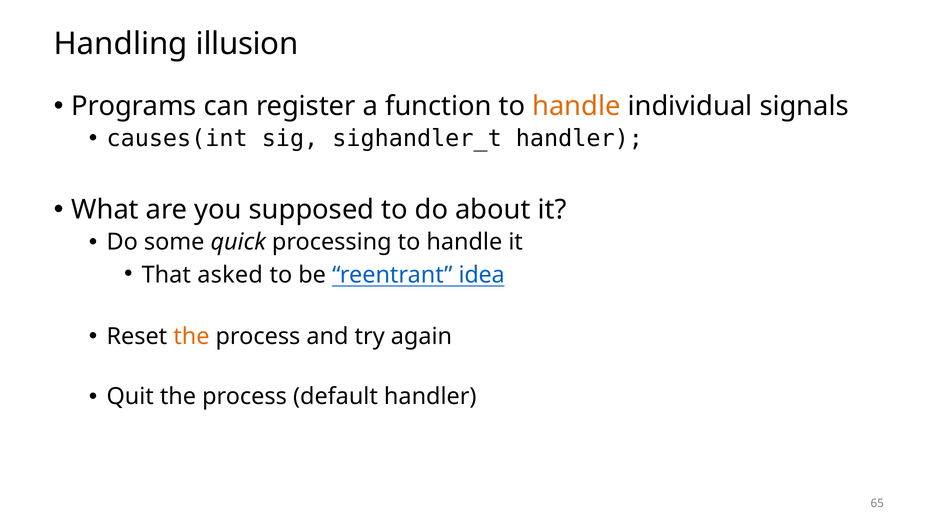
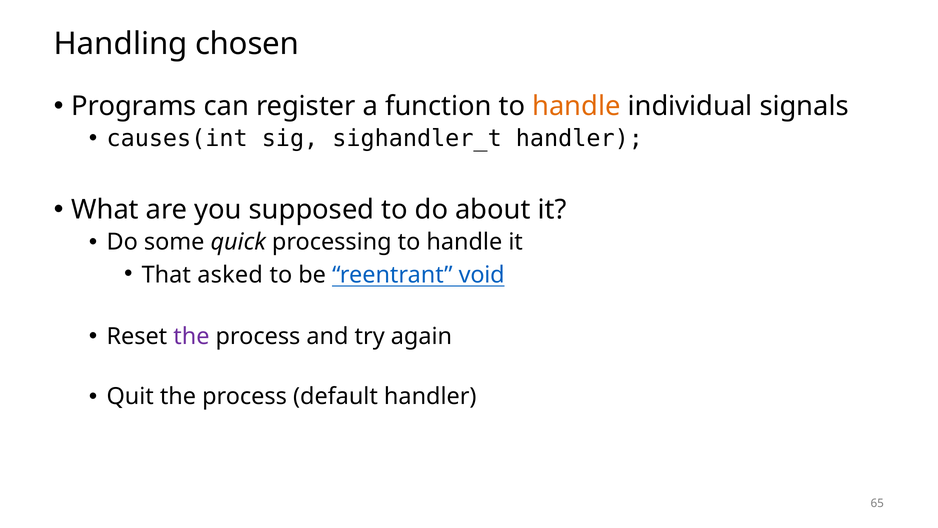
illusion: illusion -> chosen
idea: idea -> void
the at (191, 336) colour: orange -> purple
